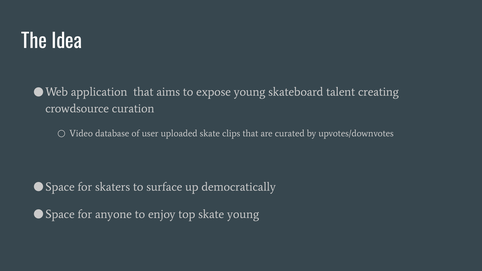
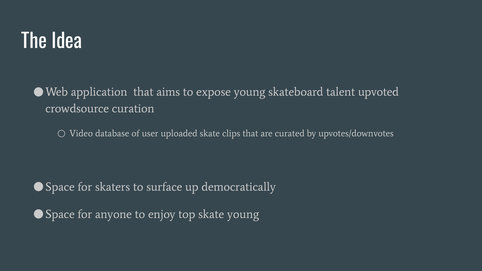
creating: creating -> upvoted
